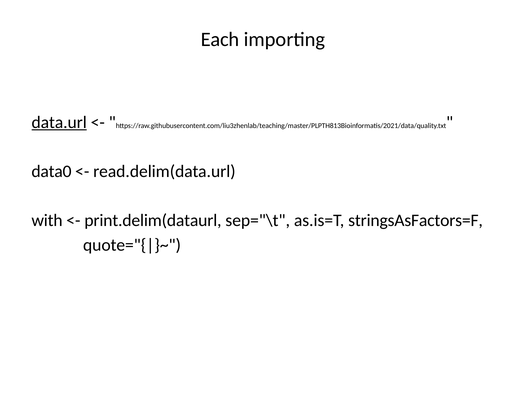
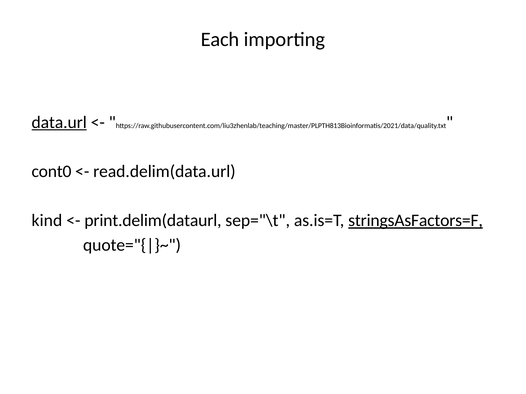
data0: data0 -> cont0
with: with -> kind
stringsAsFactors=F underline: none -> present
